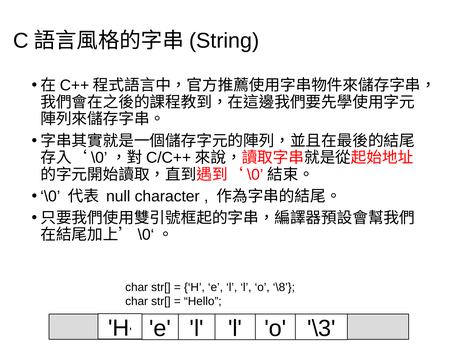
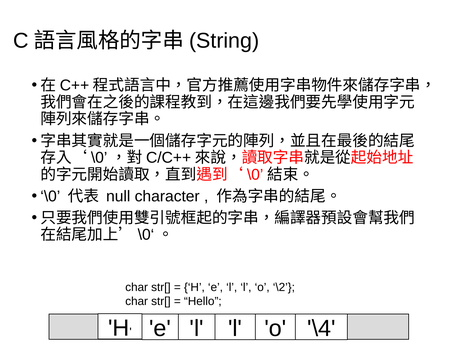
\8: \8 -> \2
\3: \3 -> \4
